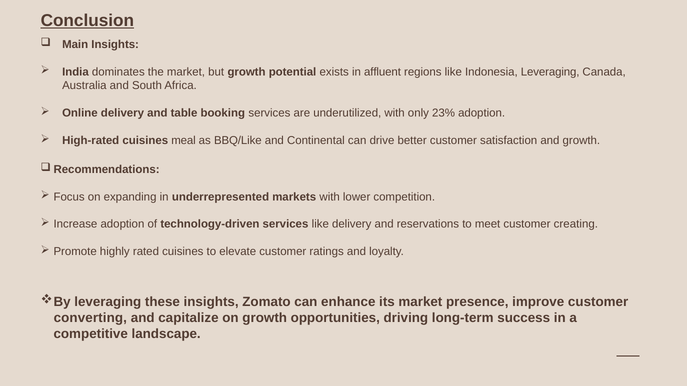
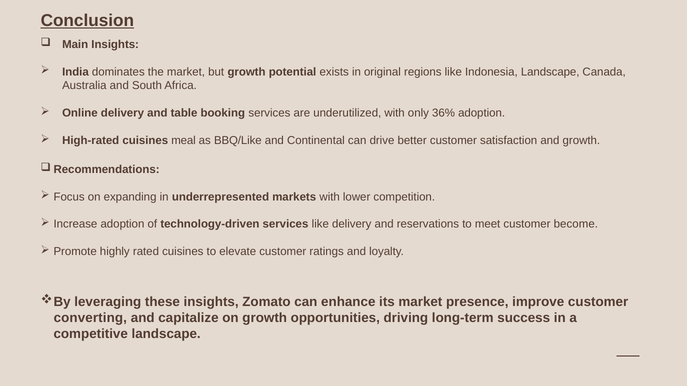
affluent: affluent -> original
Indonesia Leveraging: Leveraging -> Landscape
23%: 23% -> 36%
creating: creating -> become
